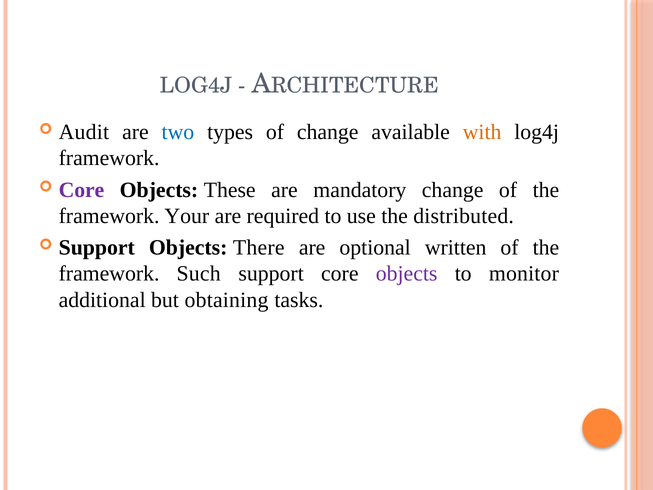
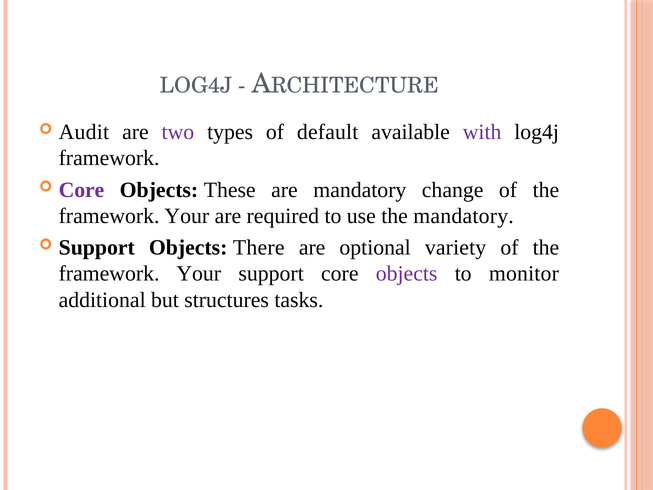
two colour: blue -> purple
of change: change -> default
with colour: orange -> purple
the distributed: distributed -> mandatory
written: written -> variety
Such at (199, 274): Such -> Your
obtaining: obtaining -> structures
